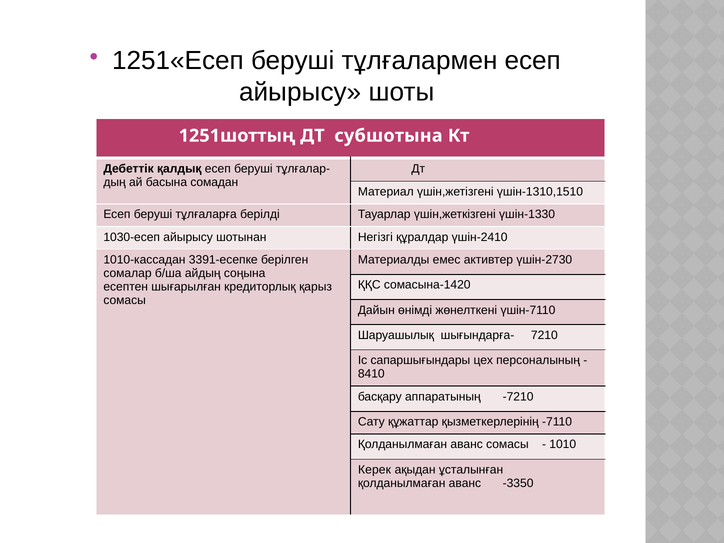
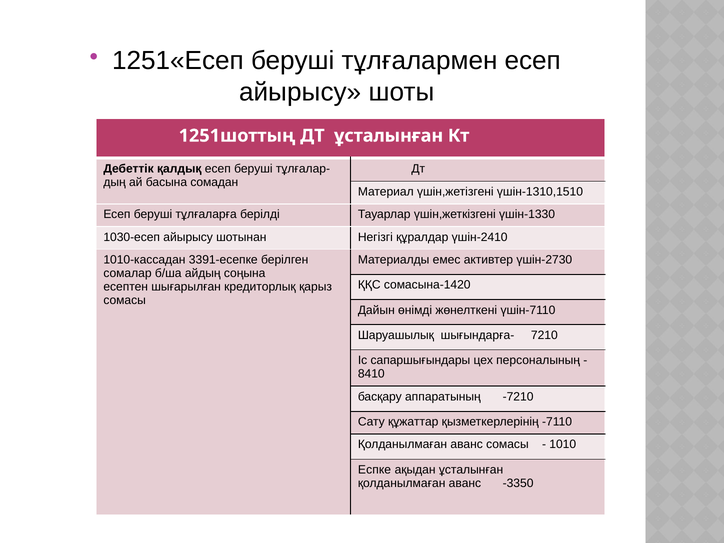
ДТ субшотына: субшотына -> ұсталынған
Керек: Керек -> Еспке
